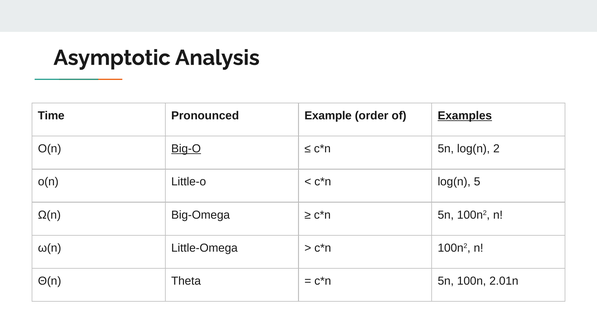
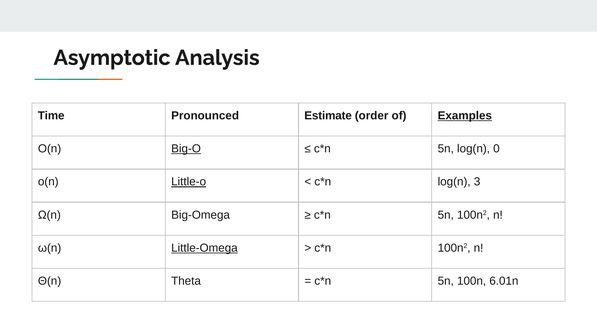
Example: Example -> Estimate
2: 2 -> 0
Little-o underline: none -> present
5: 5 -> 3
Little-Omega underline: none -> present
2.01n: 2.01n -> 6.01n
